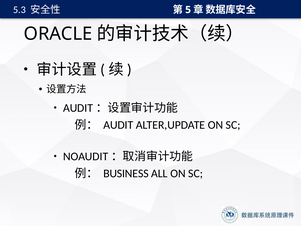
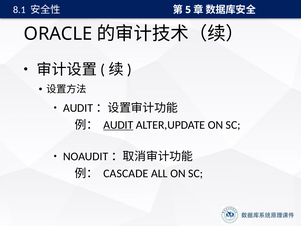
5.3: 5.3 -> 8.1
AUDIT underline: none -> present
BUSINESS: BUSINESS -> CASCADE
